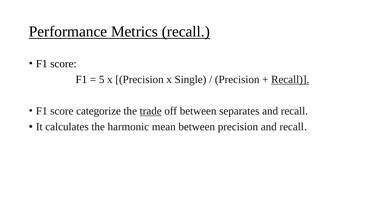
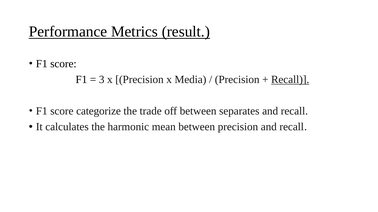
Metrics recall: recall -> result
5: 5 -> 3
Single: Single -> Media
trade underline: present -> none
